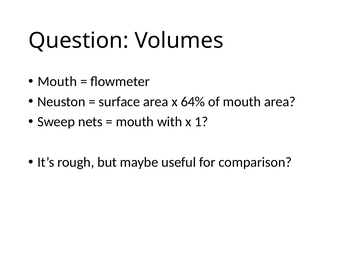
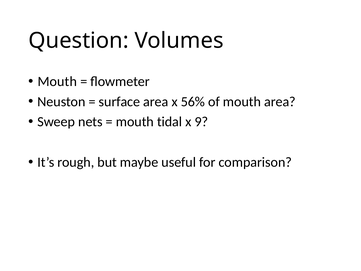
64%: 64% -> 56%
with: with -> tidal
1: 1 -> 9
